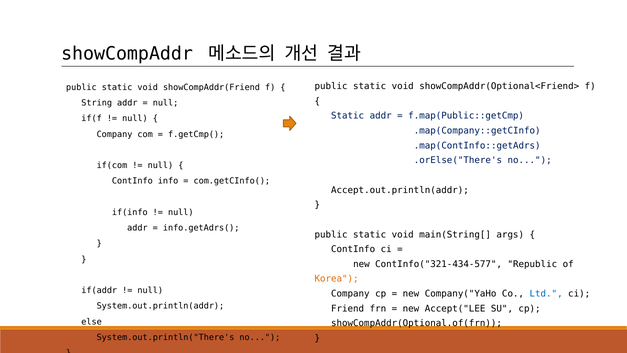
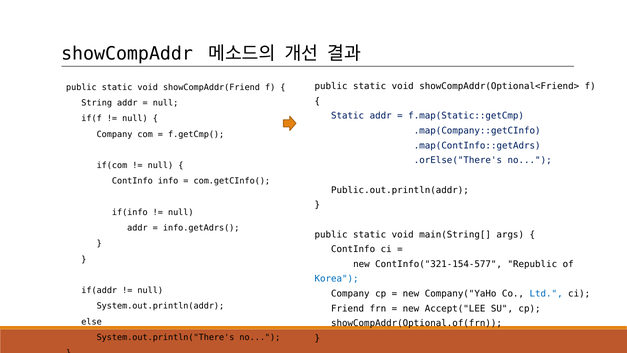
f.map(Public::getCmp: f.map(Public::getCmp -> f.map(Static::getCmp
Accept.out.println(addr: Accept.out.println(addr -> Public.out.println(addr
ContInfo("321-434-577: ContInfo("321-434-577 -> ContInfo("321-154-577
Korea colour: orange -> blue
